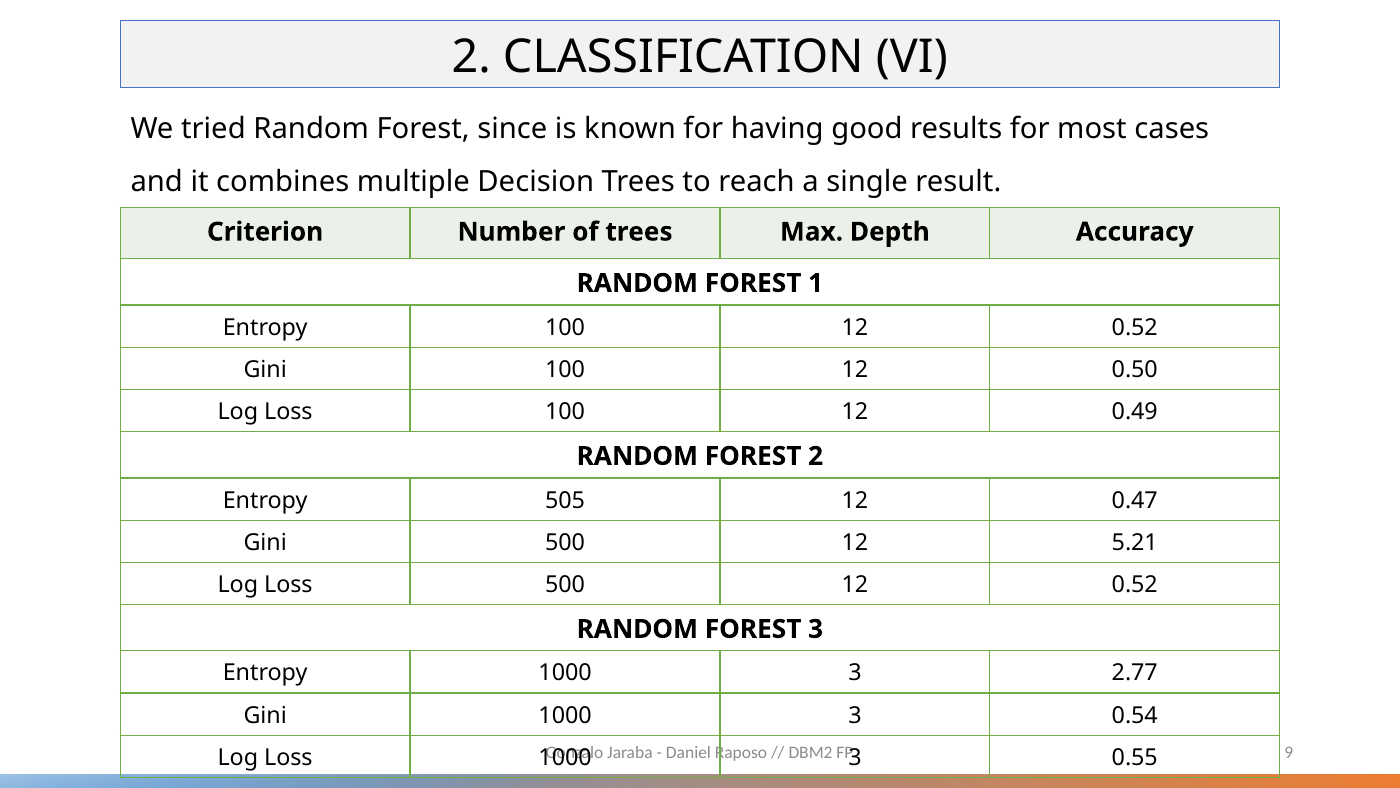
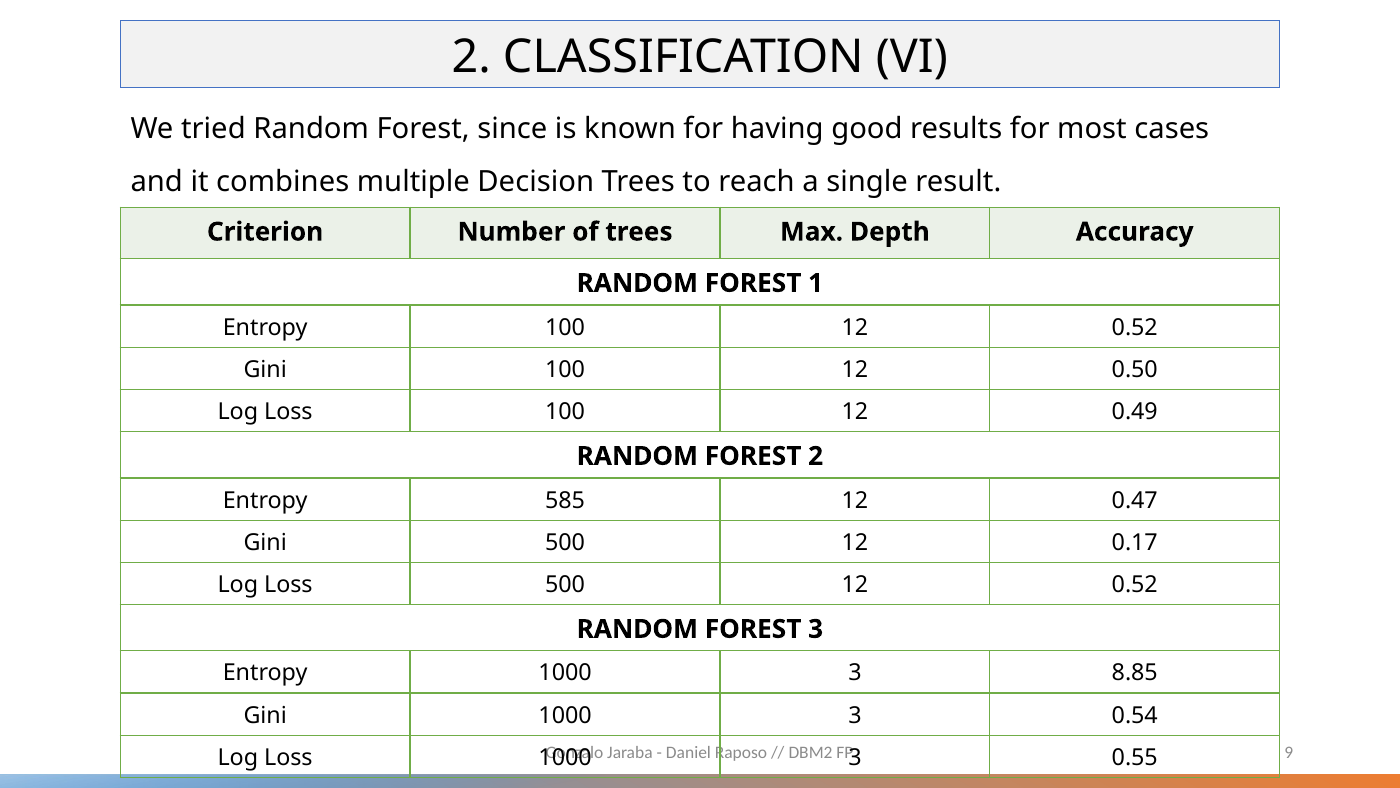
505: 505 -> 585
5.21: 5.21 -> 0.17
2.77: 2.77 -> 8.85
